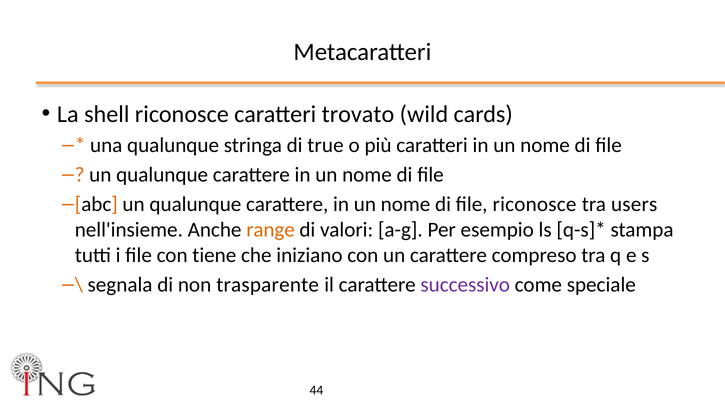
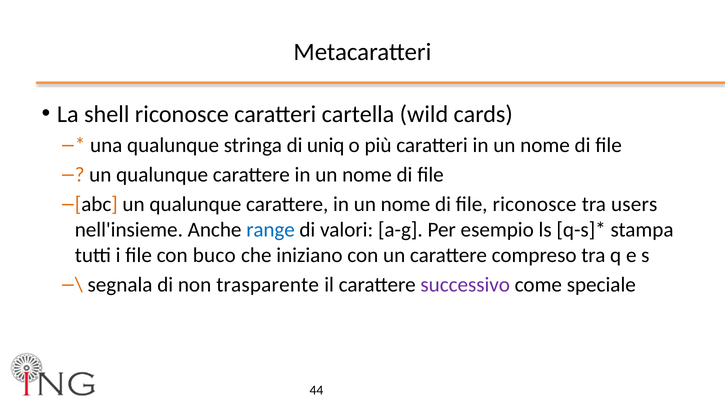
trovato: trovato -> cartella
true: true -> uniq
range colour: orange -> blue
tiene: tiene -> buco
